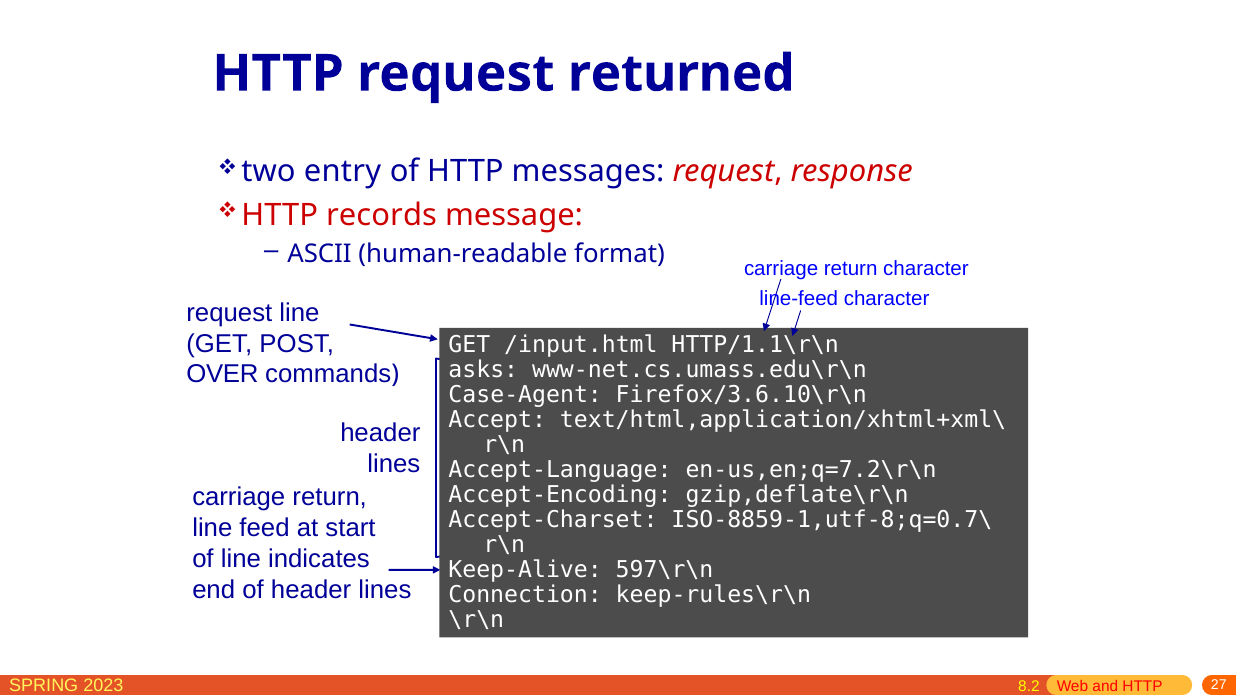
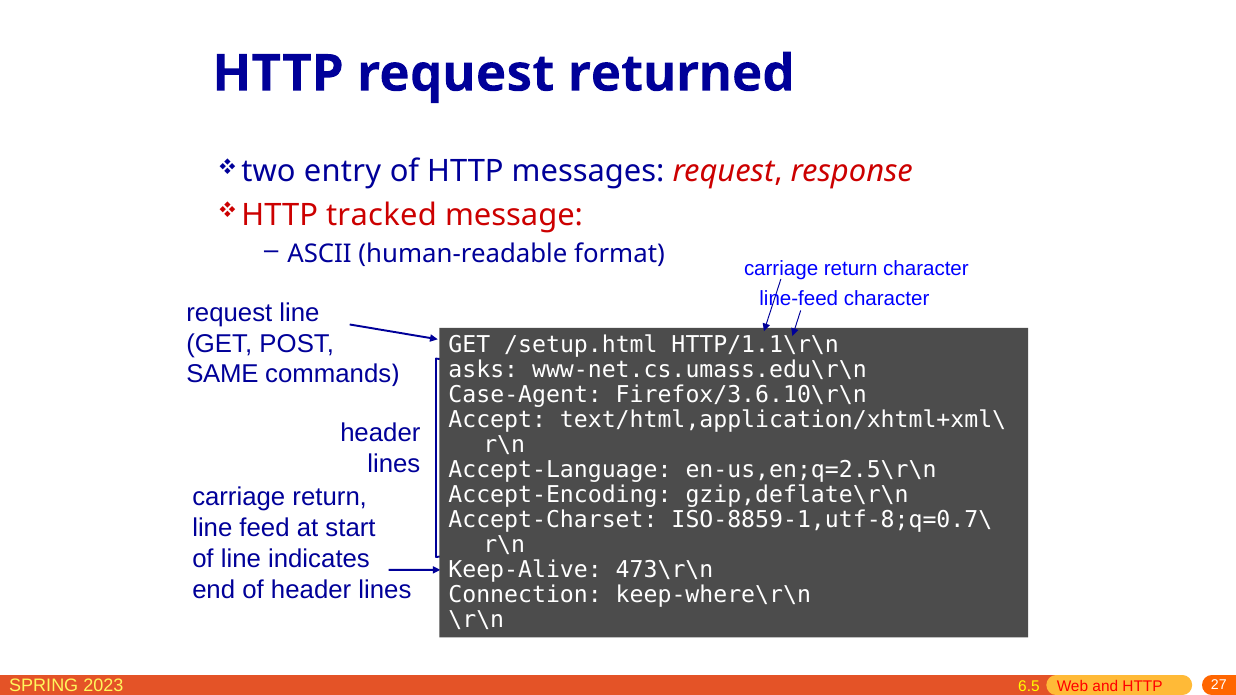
records: records -> tracked
/input.html: /input.html -> /setup.html
OVER: OVER -> SAME
en-us,en;q=7.2\r\n: en-us,en;q=7.2\r\n -> en-us,en;q=2.5\r\n
597\r\n: 597\r\n -> 473\r\n
keep-rules\r\n: keep-rules\r\n -> keep-where\r\n
8.2: 8.2 -> 6.5
